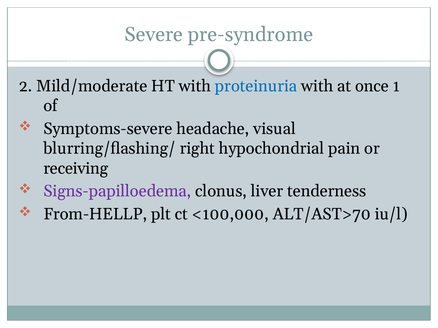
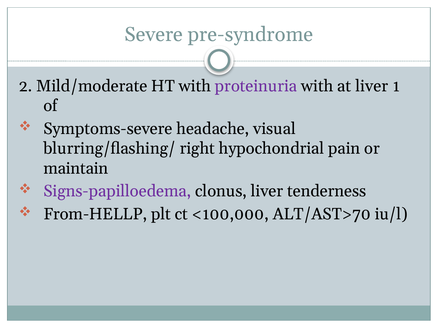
proteinuria colour: blue -> purple
at once: once -> liver
receiving: receiving -> maintain
